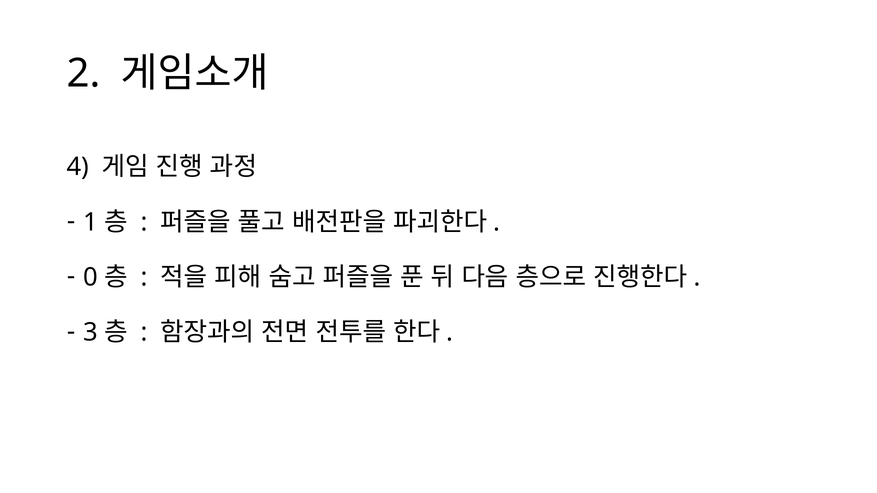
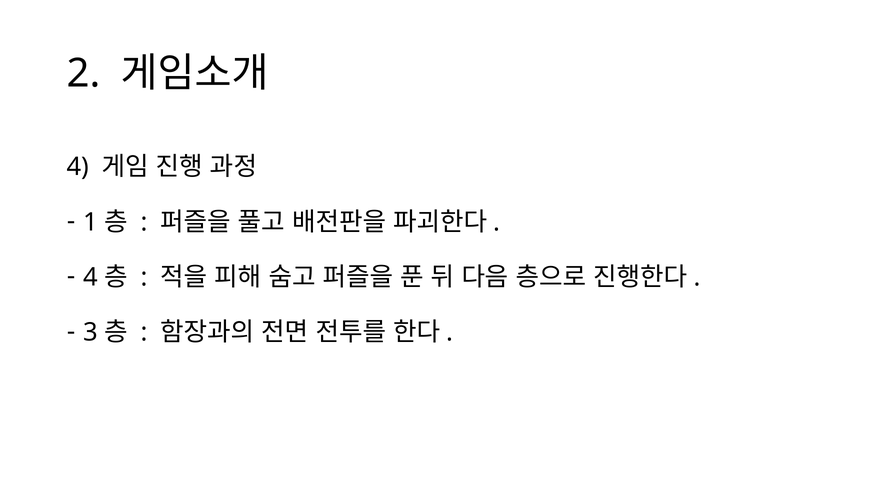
0 at (91, 278): 0 -> 4
